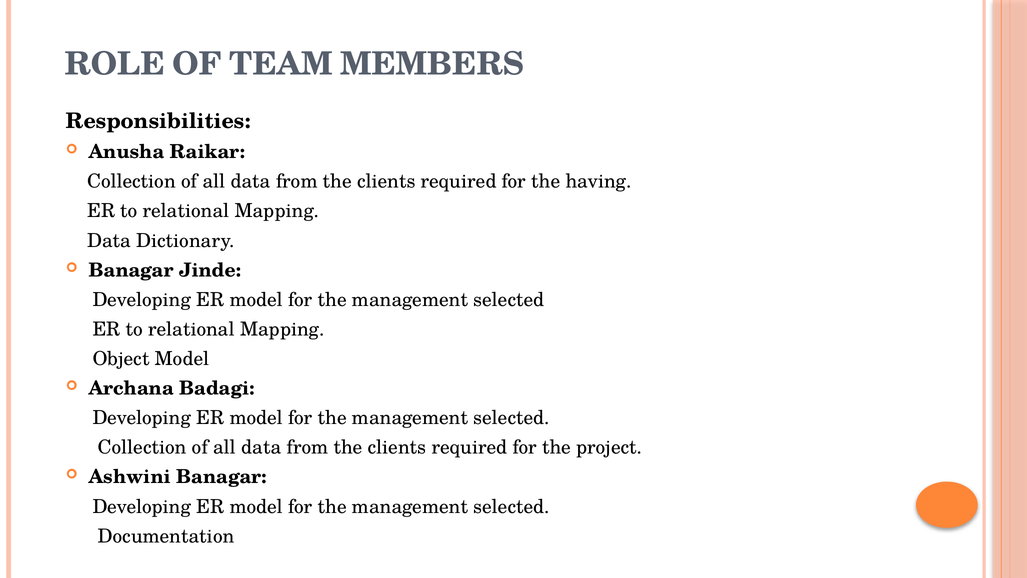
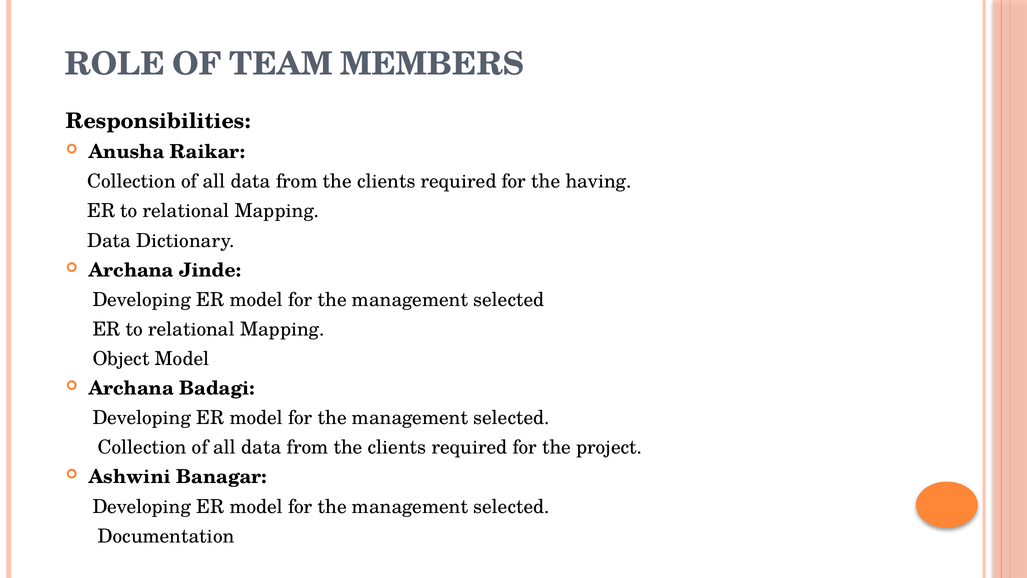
Banagar at (131, 270): Banagar -> Archana
